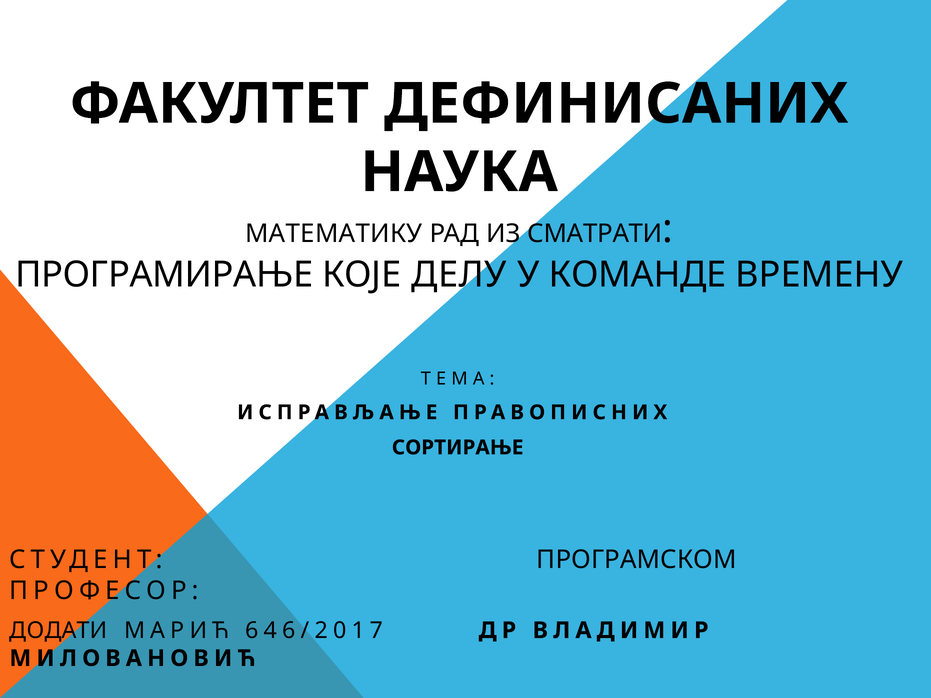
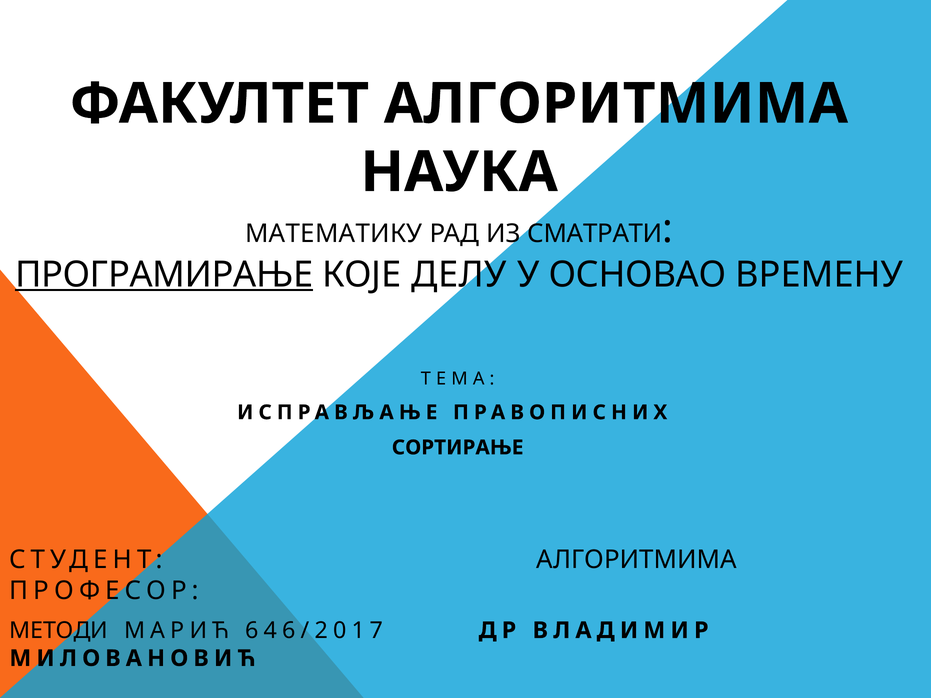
ФАКУЛТЕТ ДЕФИНИСАНИХ: ДЕФИНИСАНИХ -> АЛГОРИТМИМА
ПРОГРАМИРАЊЕ underline: none -> present
КОМАНДЕ: КОМАНДЕ -> ОСНОВАО
СТУДЕНТ ПРОГРАМСКОМ: ПРОГРАМСКОМ -> АЛГОРИТМИМА
ДОДАТИ: ДОДАТИ -> МЕТОДИ
